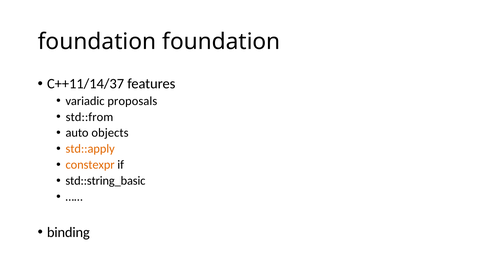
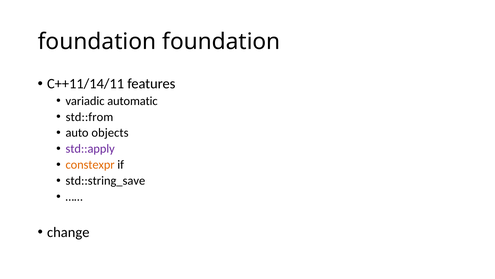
C++11/14/37: C++11/14/37 -> C++11/14/11
proposals: proposals -> automatic
std::apply colour: orange -> purple
std::string_basic: std::string_basic -> std::string_save
binding: binding -> change
